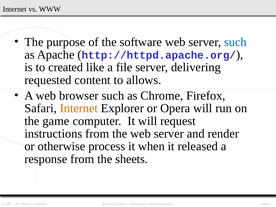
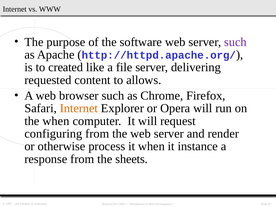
such at (235, 42) colour: blue -> purple
the game: game -> when
instructions: instructions -> configuring
released: released -> instance
